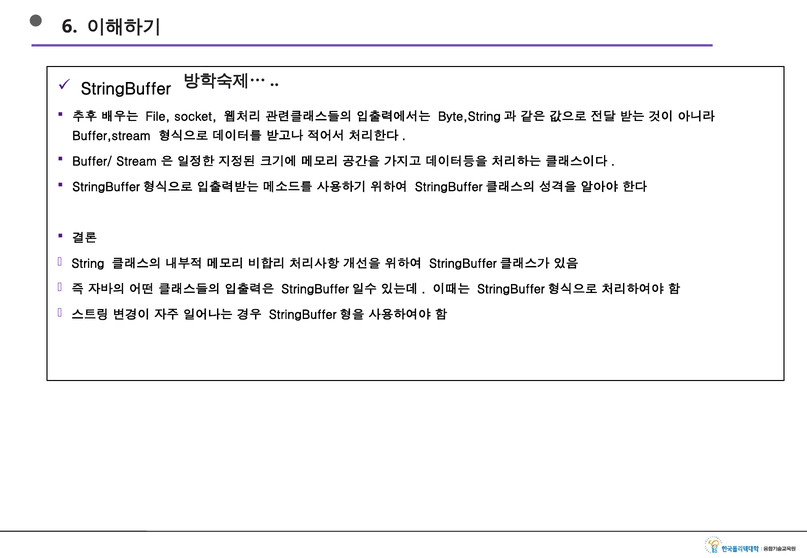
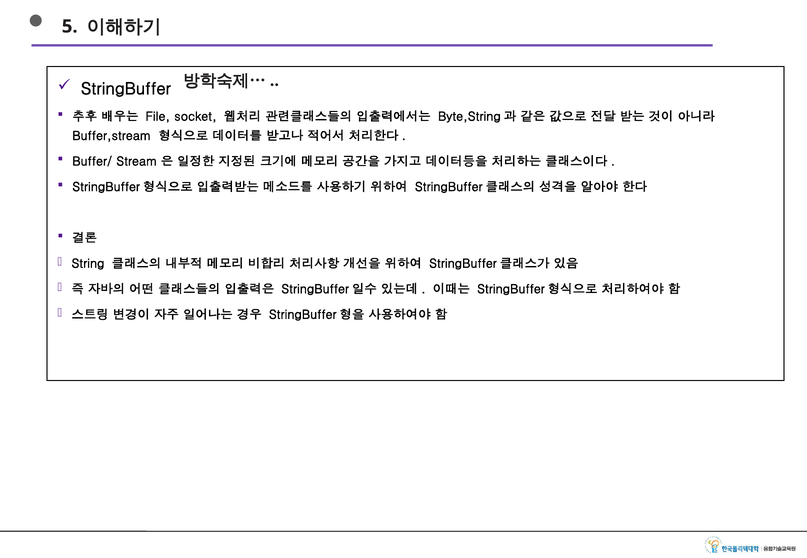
6: 6 -> 5
